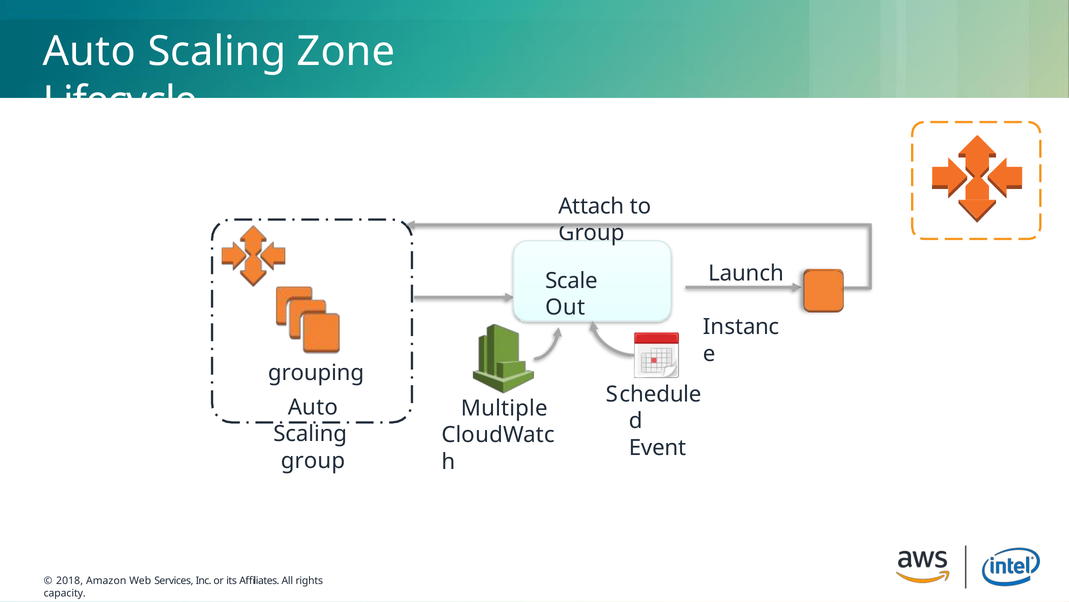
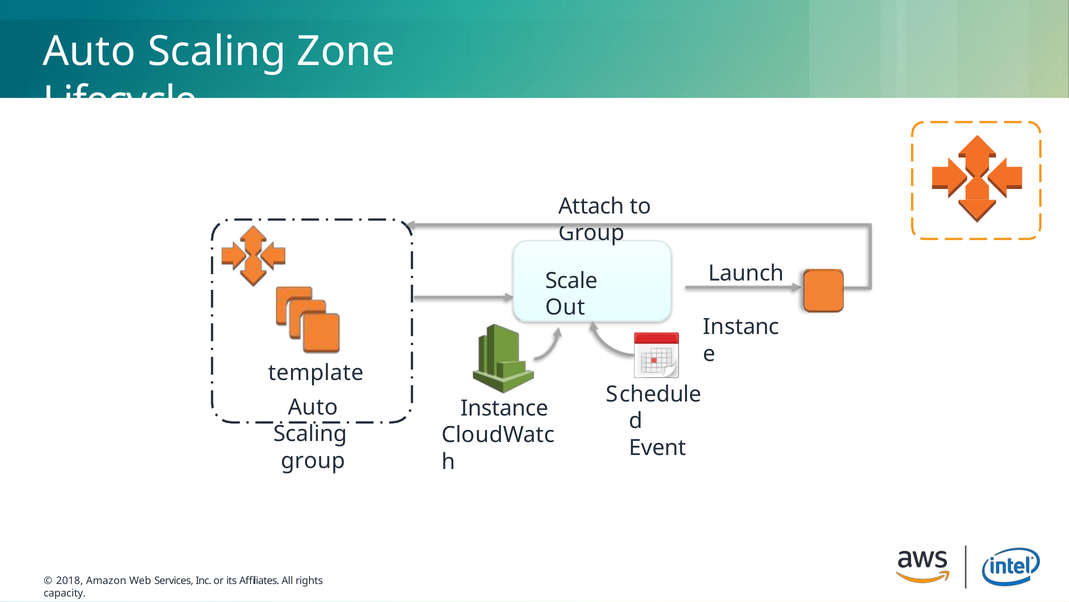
grouping: grouping -> template
Multiple: Multiple -> Instance
